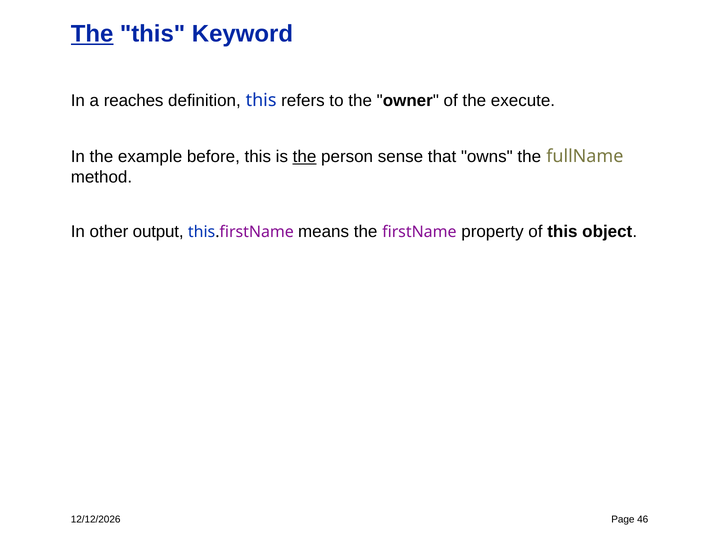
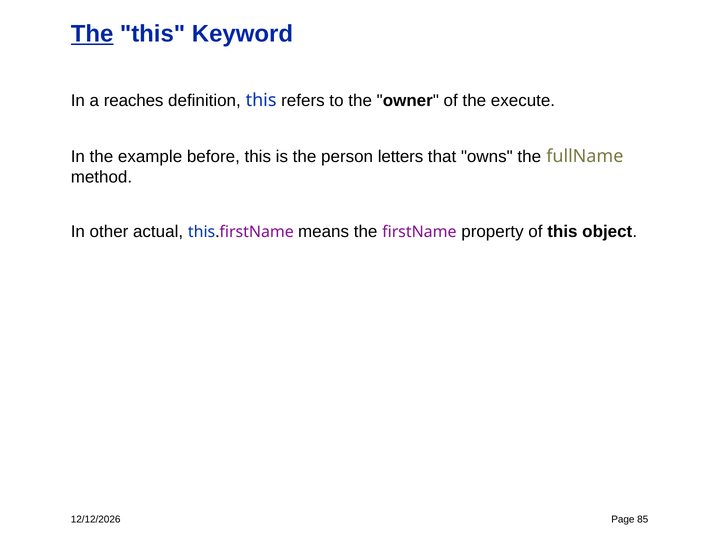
the at (305, 157) underline: present -> none
sense: sense -> letters
output: output -> actual
46: 46 -> 85
